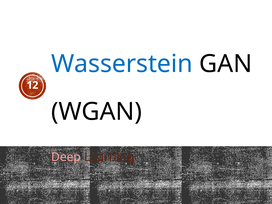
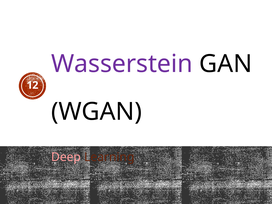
Wasserstein colour: blue -> purple
